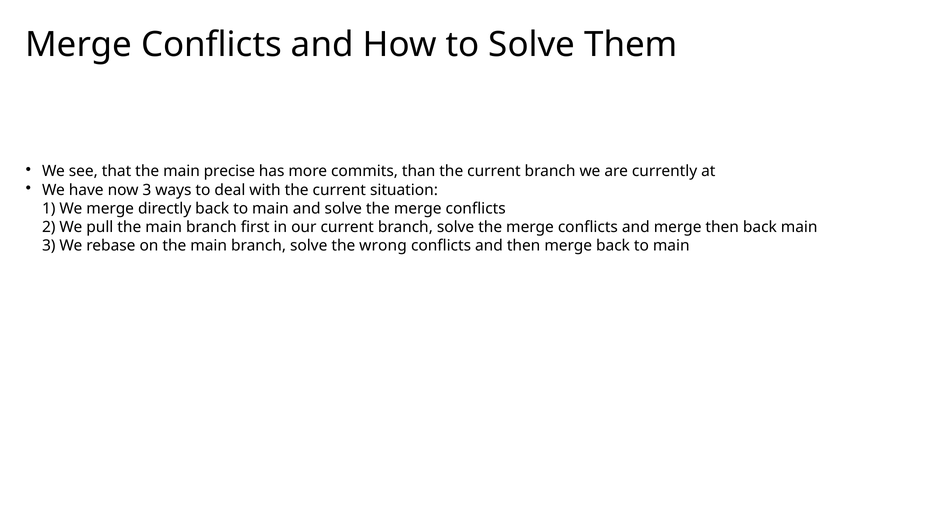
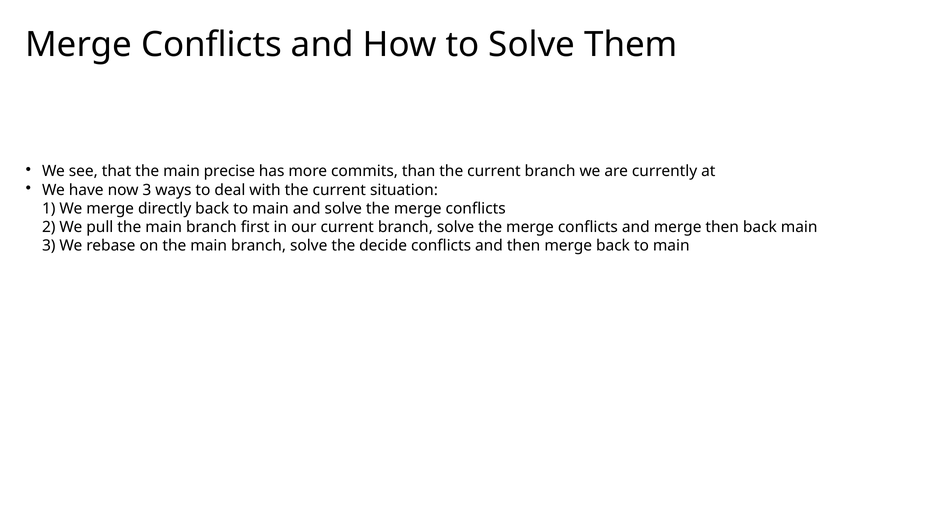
wrong: wrong -> decide
